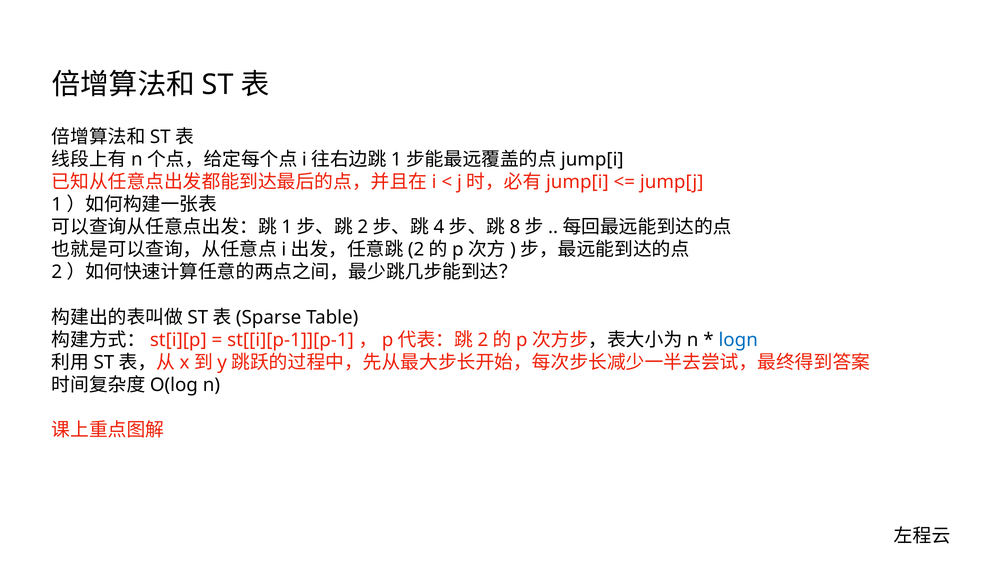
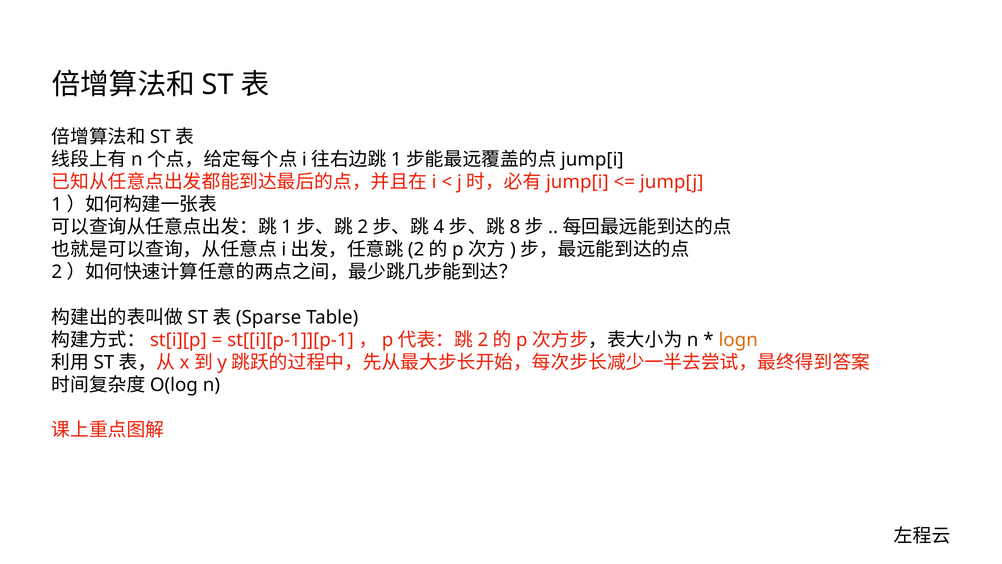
logn colour: blue -> orange
